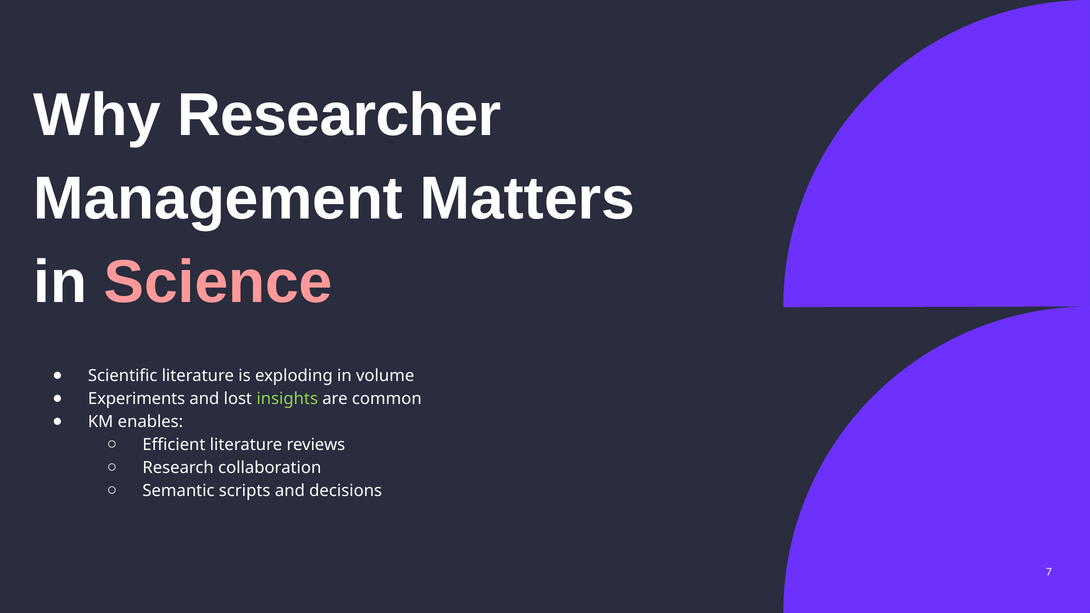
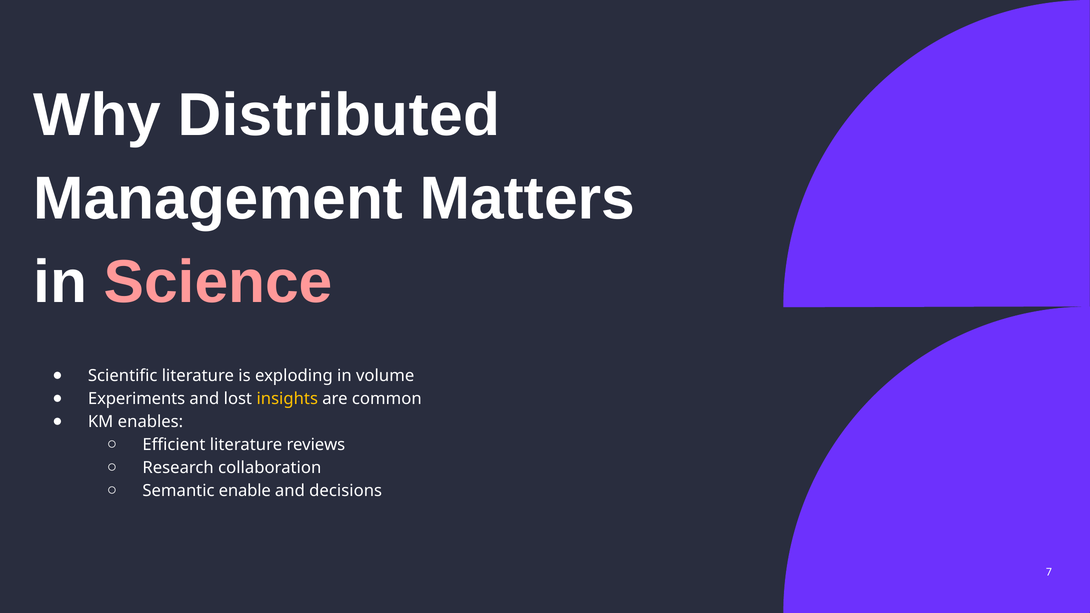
Researcher: Researcher -> Distributed
insights colour: light green -> yellow
scripts: scripts -> enable
